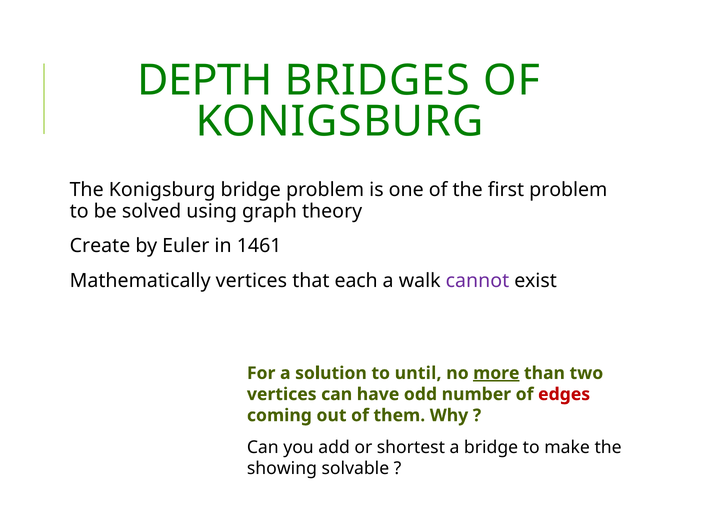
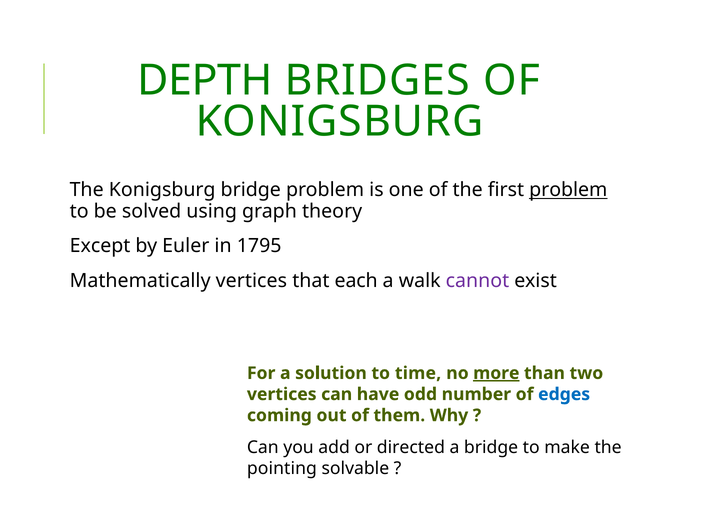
problem at (568, 190) underline: none -> present
Create: Create -> Except
1461: 1461 -> 1795
until: until -> time
edges colour: red -> blue
shortest: shortest -> directed
showing: showing -> pointing
